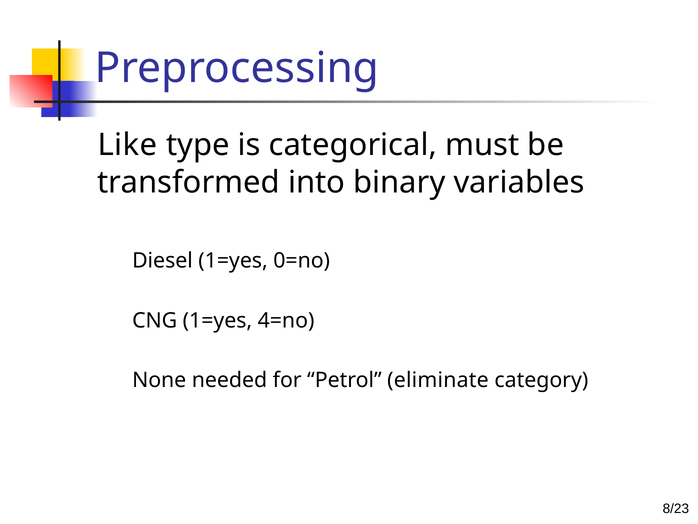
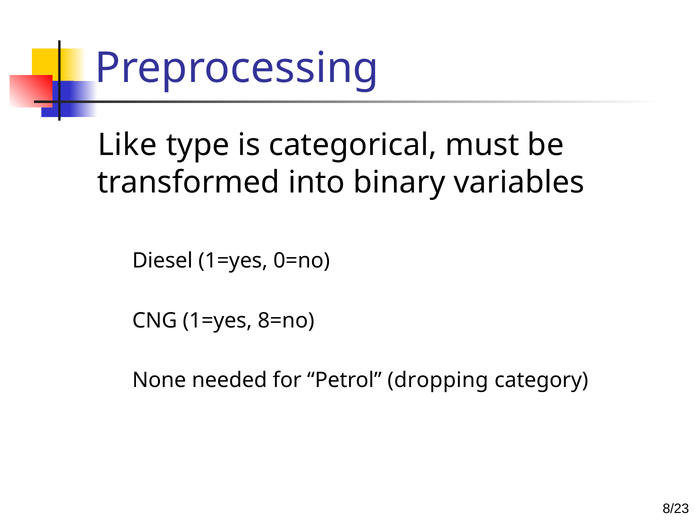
4=no: 4=no -> 8=no
eliminate: eliminate -> dropping
